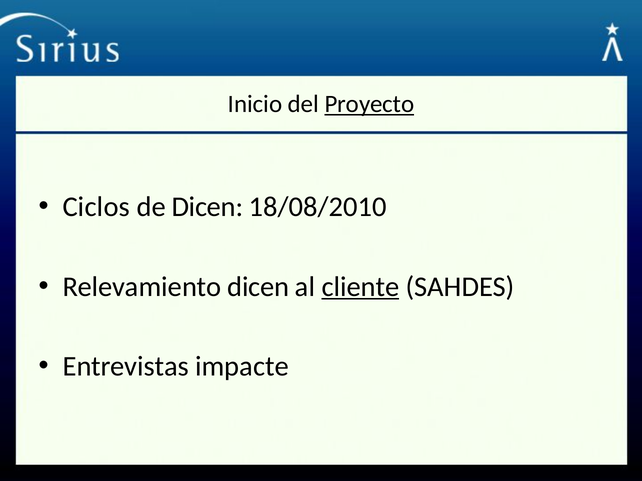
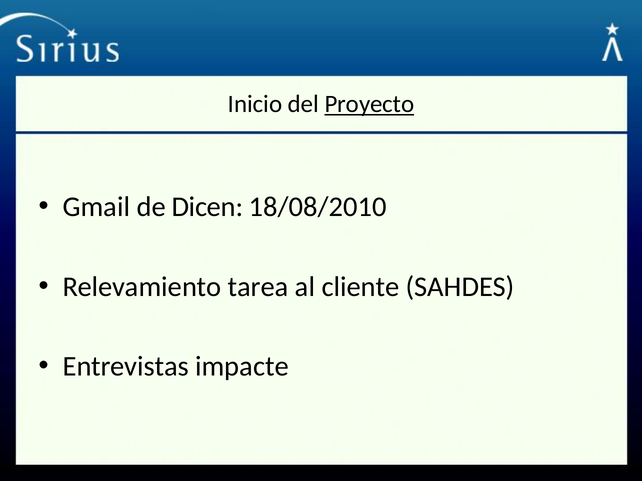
Ciclos: Ciclos -> Gmail
Relevamiento dicen: dicen -> tarea
cliente underline: present -> none
